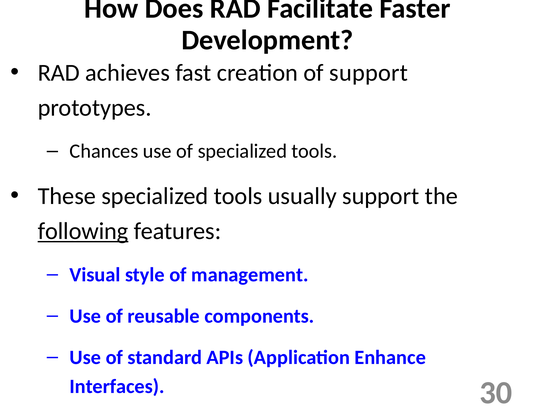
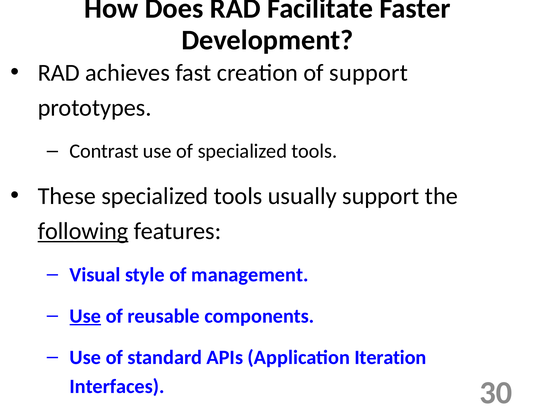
Chances: Chances -> Contrast
Use at (85, 316) underline: none -> present
Enhance: Enhance -> Iteration
